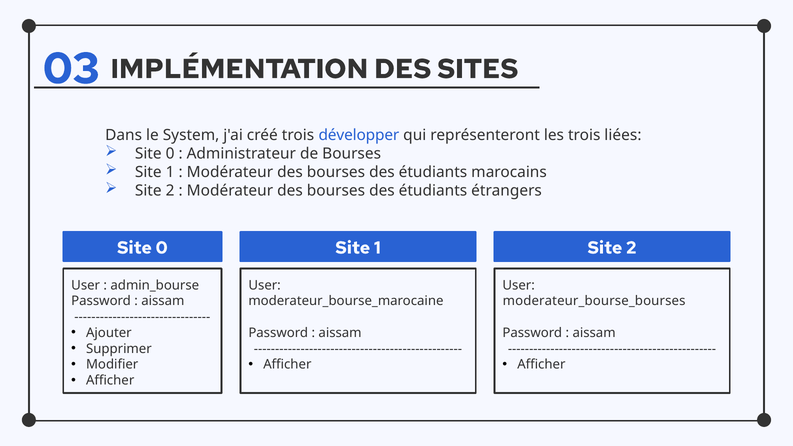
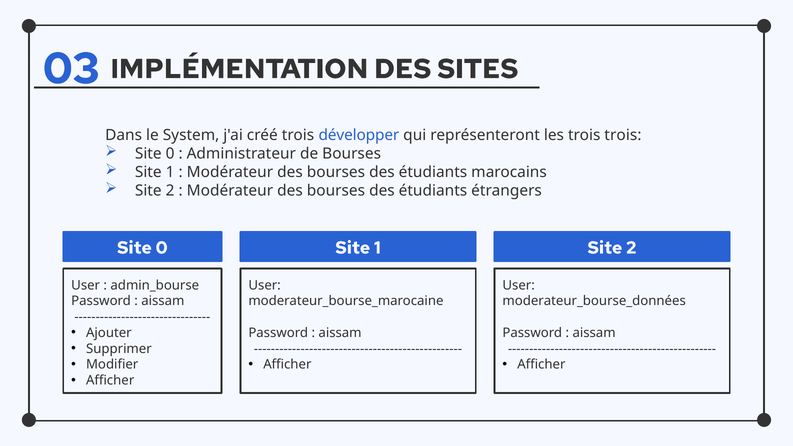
trois liées: liées -> trois
moderateur_bourse_bourses: moderateur_bourse_bourses -> moderateur_bourse_données
